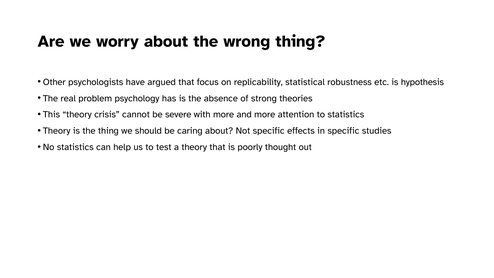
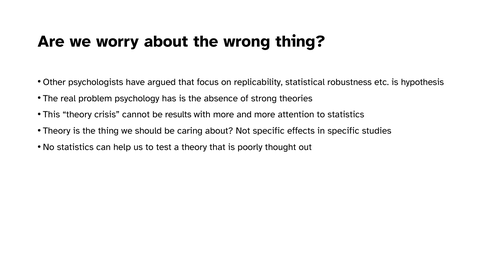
severe: severe -> results
